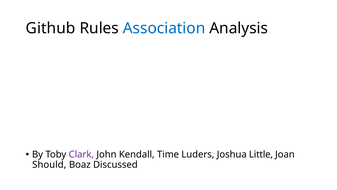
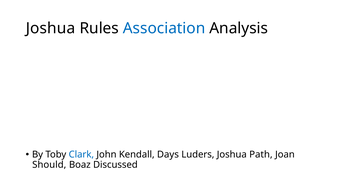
Github at (51, 28): Github -> Joshua
Clark colour: purple -> blue
Time: Time -> Days
Little: Little -> Path
